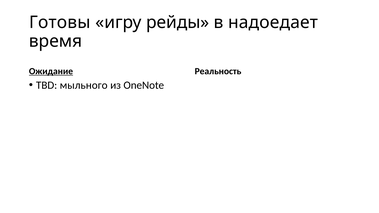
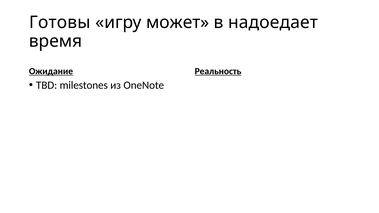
рейды: рейды -> может
Реальность underline: none -> present
мыльного: мыльного -> milestones
